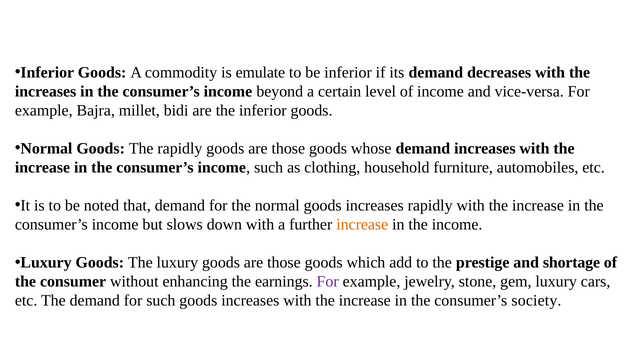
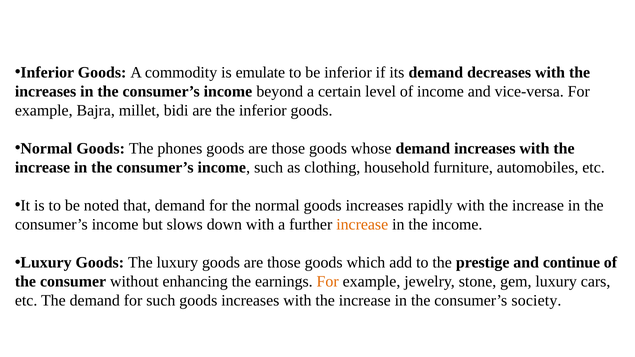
The rapidly: rapidly -> phones
shortage: shortage -> continue
For at (328, 282) colour: purple -> orange
